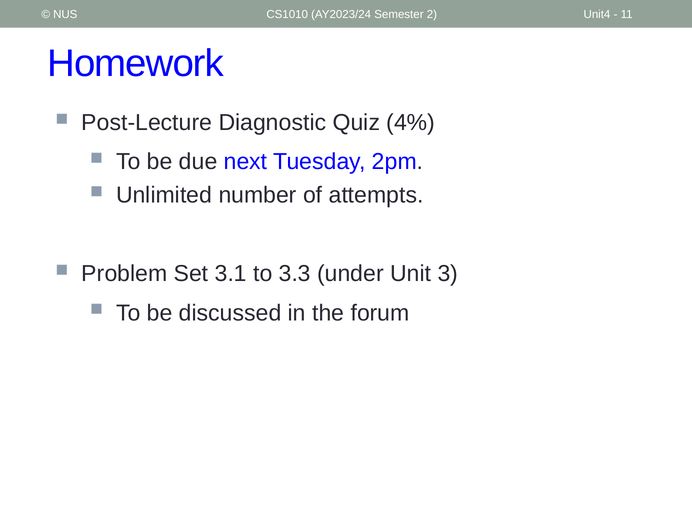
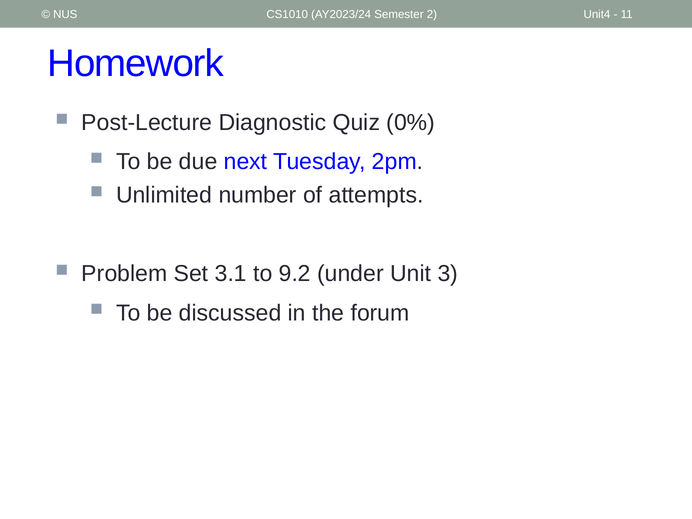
4%: 4% -> 0%
3.3: 3.3 -> 9.2
